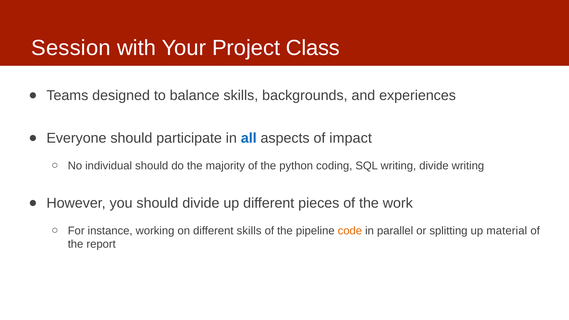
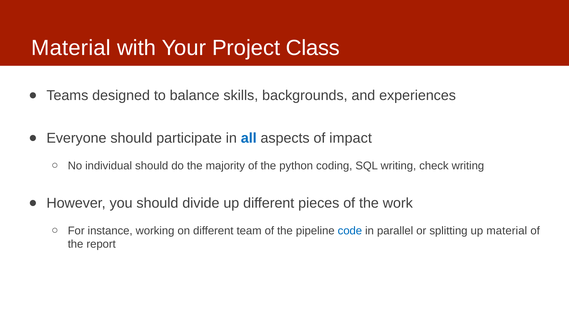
Session at (71, 48): Session -> Material
writing divide: divide -> check
different skills: skills -> team
code colour: orange -> blue
